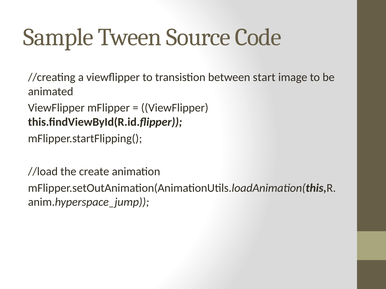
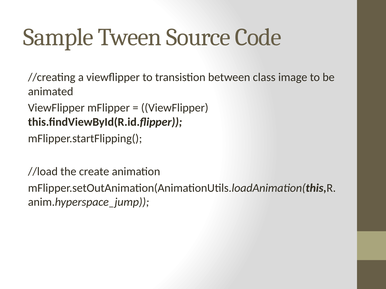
start: start -> class
